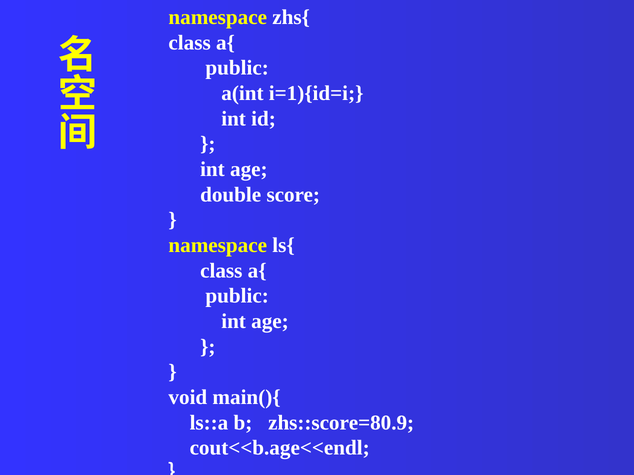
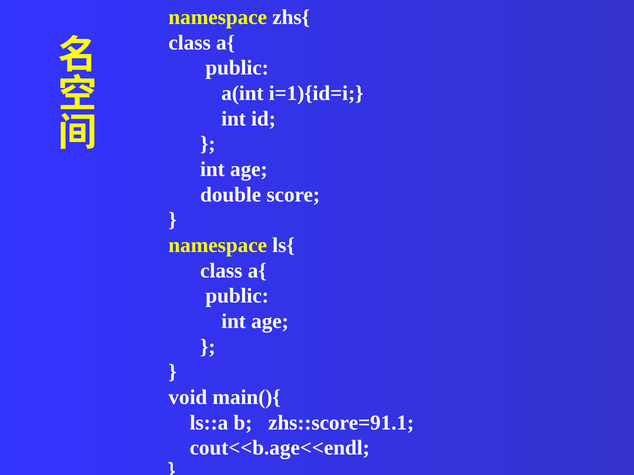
zhs::score=80.9: zhs::score=80.9 -> zhs::score=91.1
